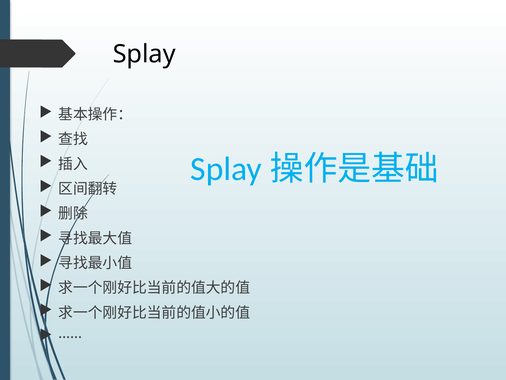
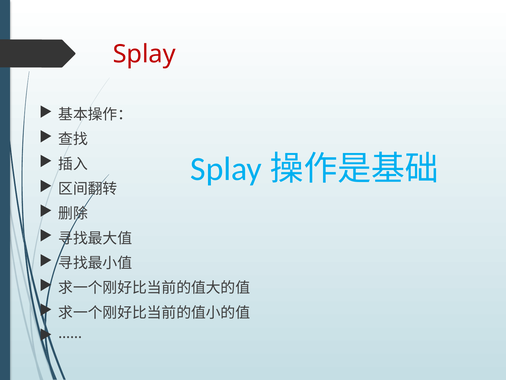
Splay colour: black -> red
